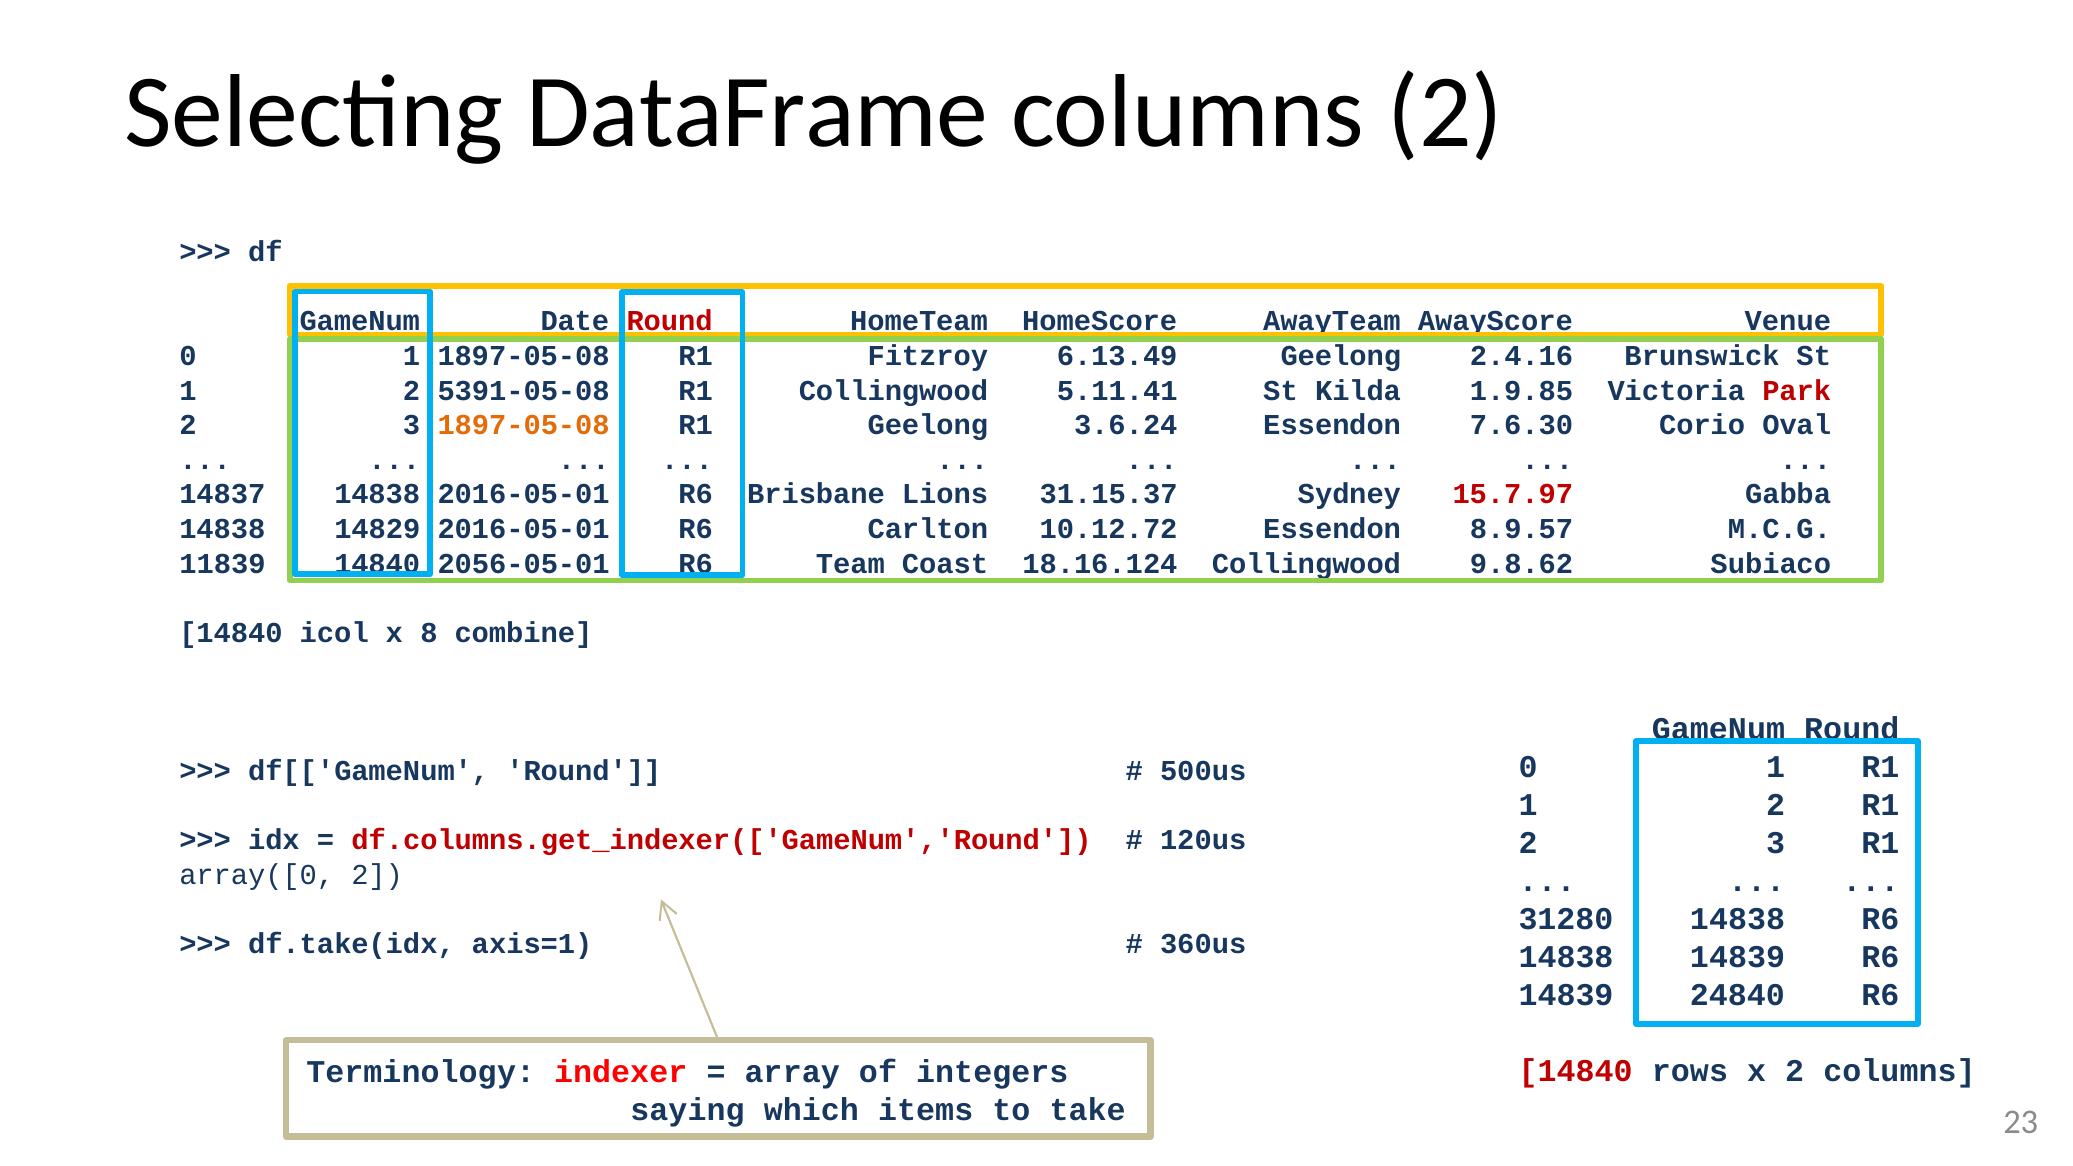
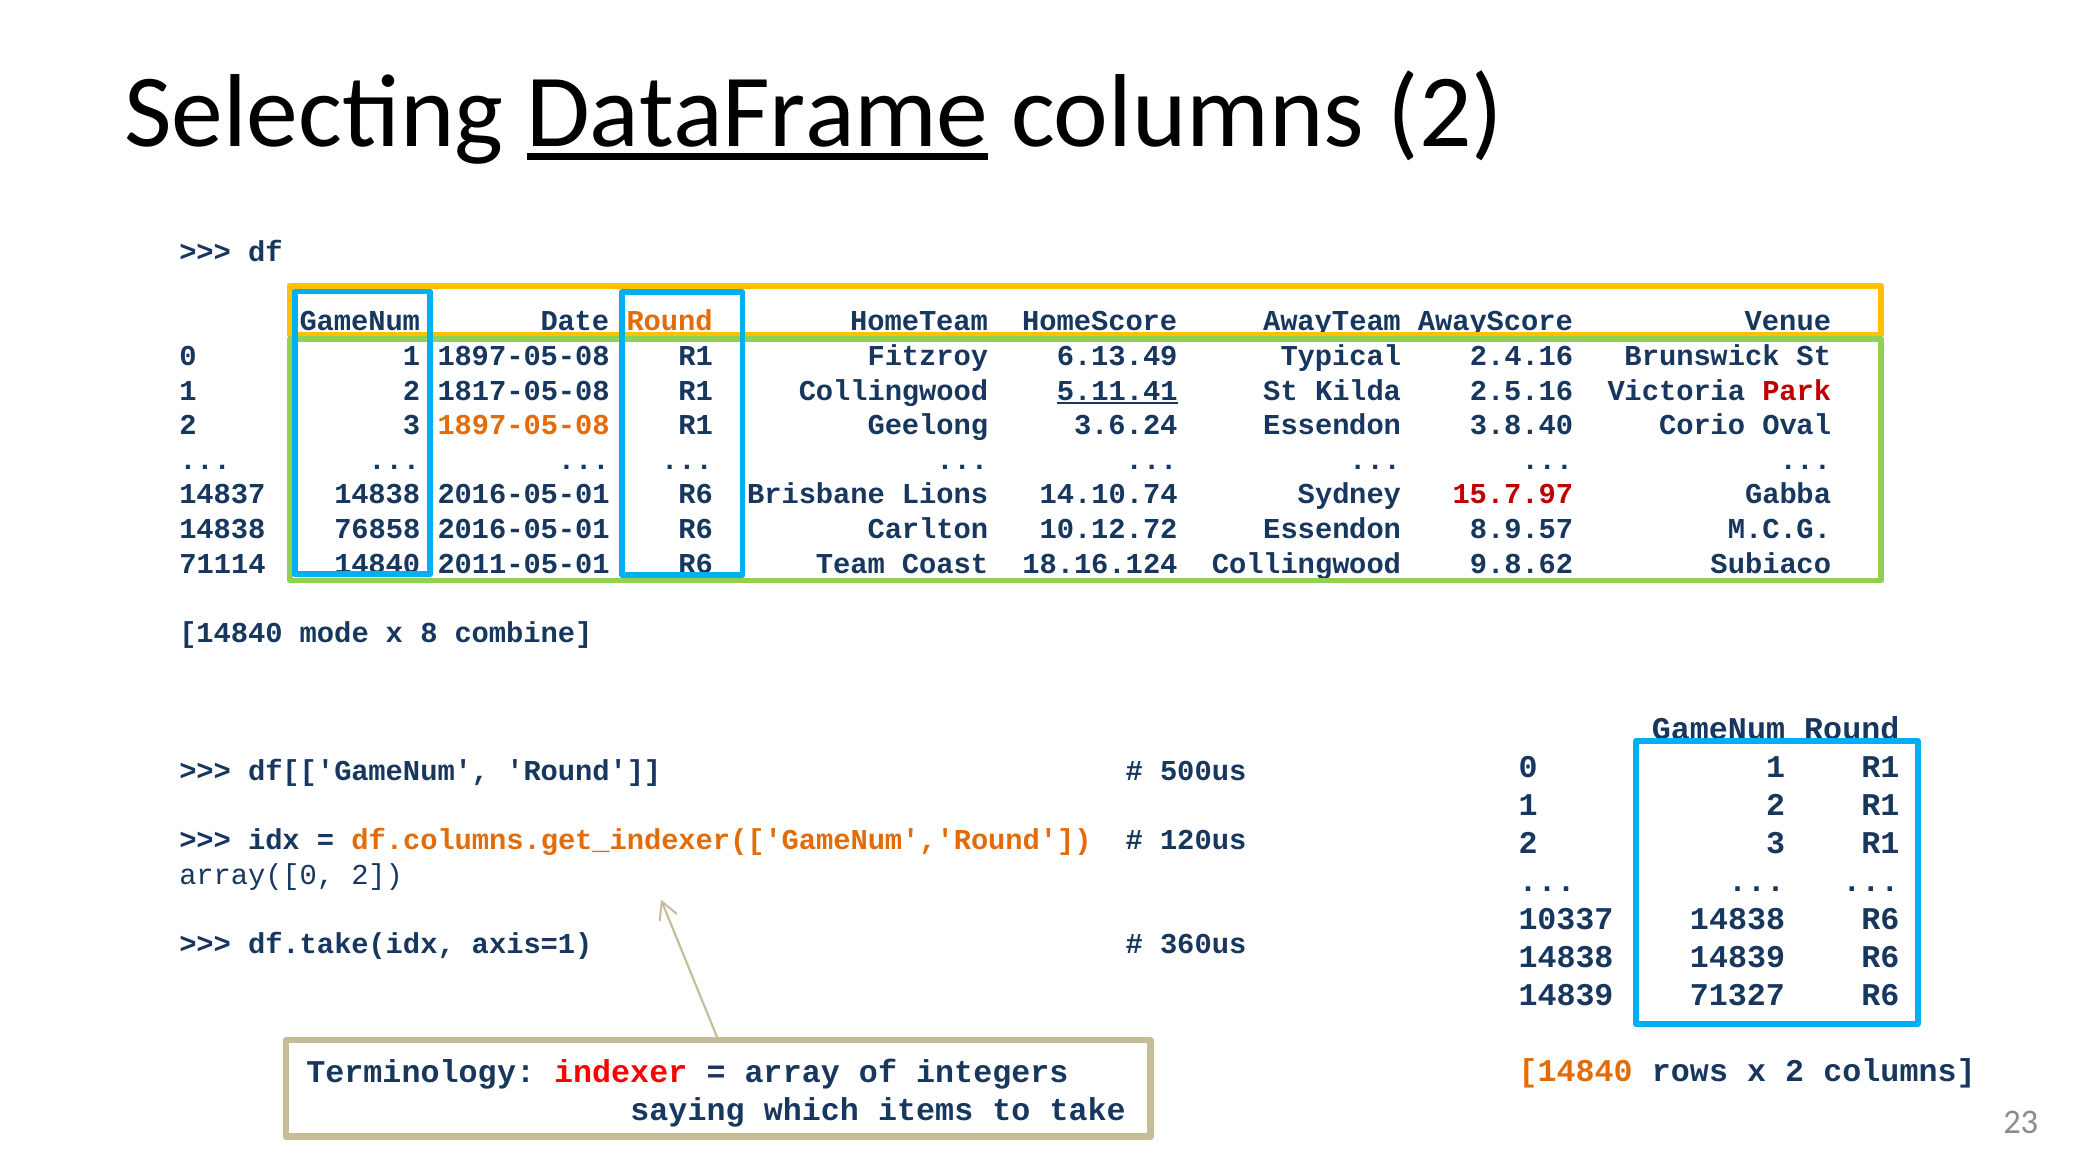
DataFrame underline: none -> present
Round at (670, 321) colour: red -> orange
6.13.49 Geelong: Geelong -> Typical
5391-05-08: 5391-05-08 -> 1817-05-08
5.11.41 underline: none -> present
1.9.85: 1.9.85 -> 2.5.16
7.6.30: 7.6.30 -> 3.8.40
31.15.37: 31.15.37 -> 14.10.74
14829: 14829 -> 76858
11839: 11839 -> 71114
2056-05-01: 2056-05-01 -> 2011-05-01
icol: icol -> mode
df.columns.get_indexer(['GameNum','Round colour: red -> orange
31280: 31280 -> 10337
24840: 24840 -> 71327
14840 at (1576, 1071) colour: red -> orange
